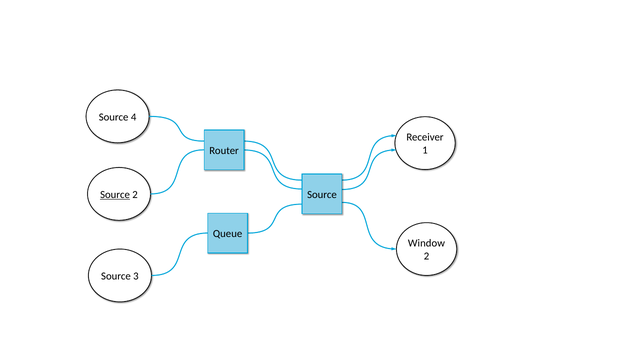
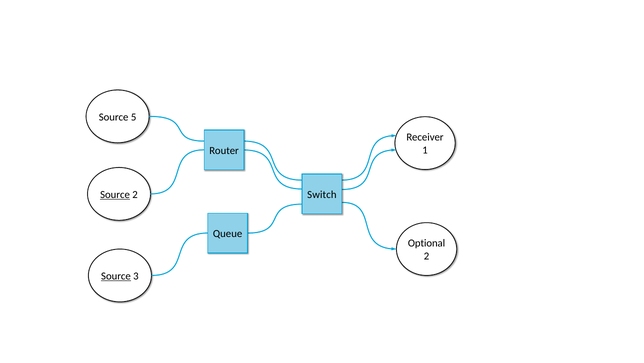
4: 4 -> 5
Source at (322, 194): Source -> Switch
Window: Window -> Optional
Source at (116, 276) underline: none -> present
